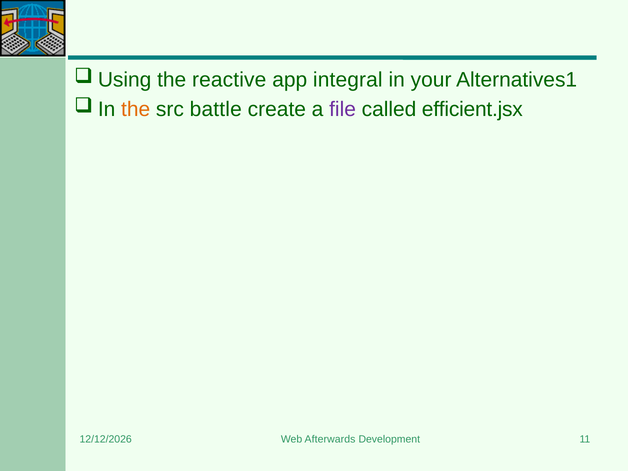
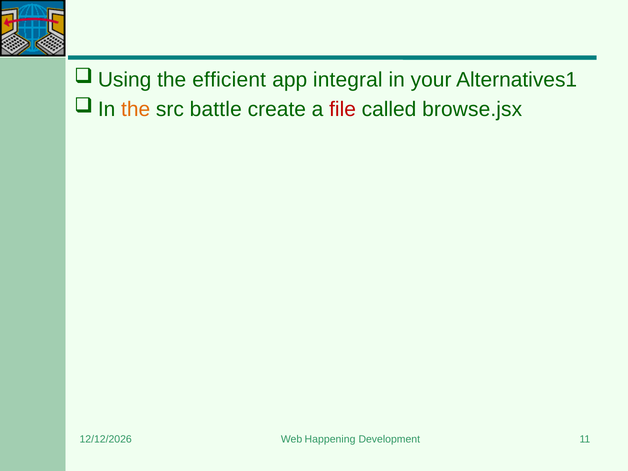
reactive: reactive -> efficient
file colour: purple -> red
efficient.jsx: efficient.jsx -> browse.jsx
Afterwards: Afterwards -> Happening
